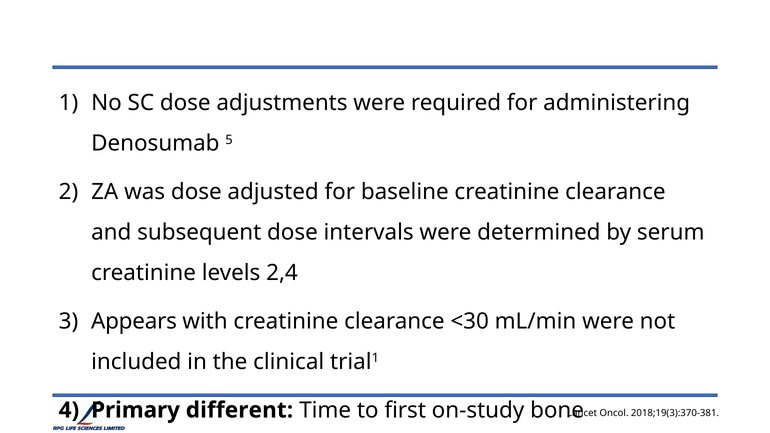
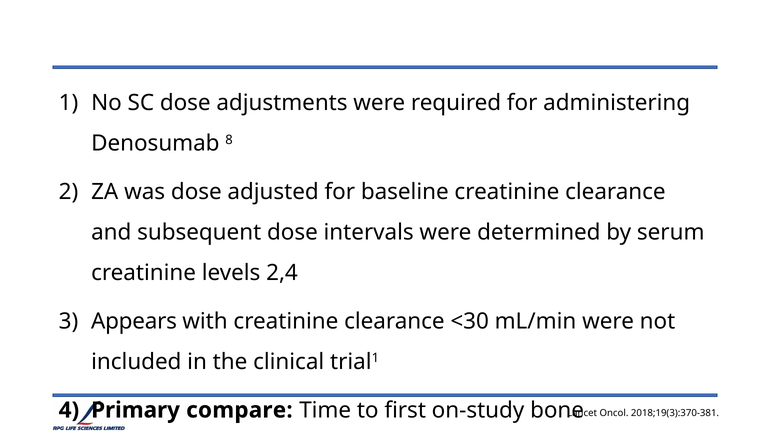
5: 5 -> 8
different: different -> compare
